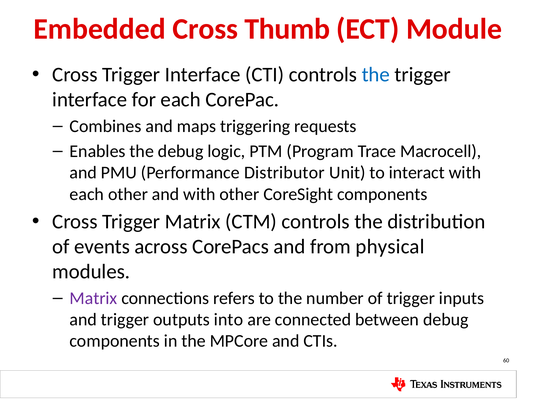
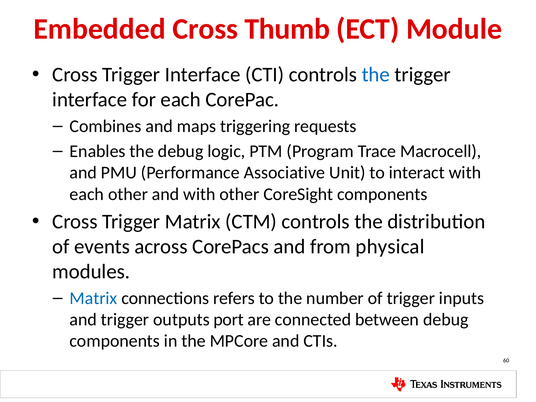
Distributor: Distributor -> Associative
Matrix at (94, 298) colour: purple -> blue
into: into -> port
